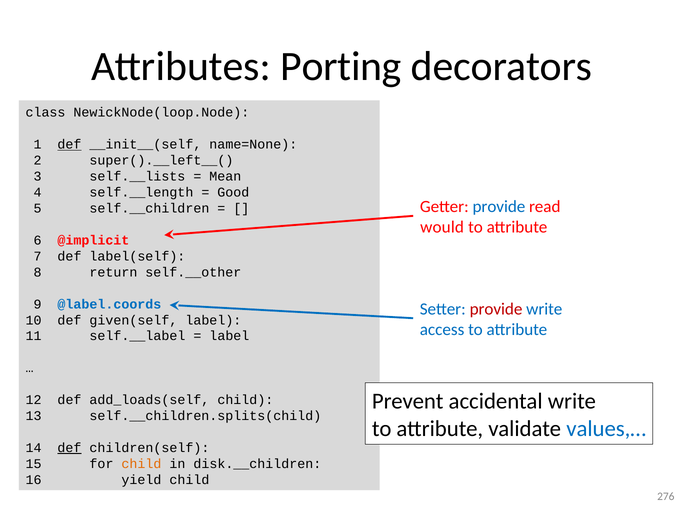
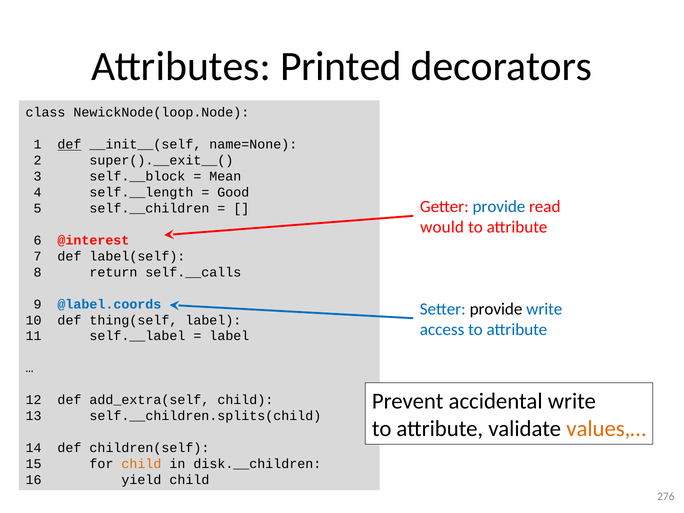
Porting: Porting -> Printed
super().__left__(: super().__left__( -> super().__exit__(
self.__lists: self.__lists -> self.__block
@implicit: @implicit -> @interest
self.__other: self.__other -> self.__calls
provide at (496, 309) colour: red -> black
given(self: given(self -> thing(self
add_loads(self: add_loads(self -> add_extra(self
values,… colour: blue -> orange
def at (69, 448) underline: present -> none
